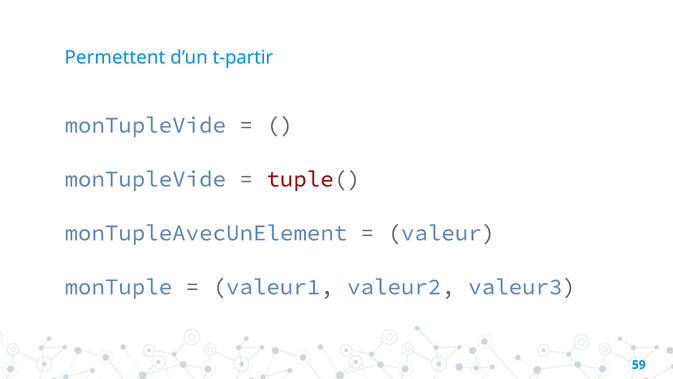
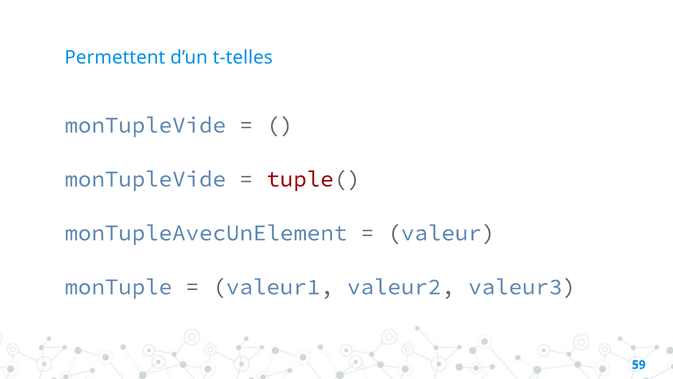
t-partir: t-partir -> t-telles
